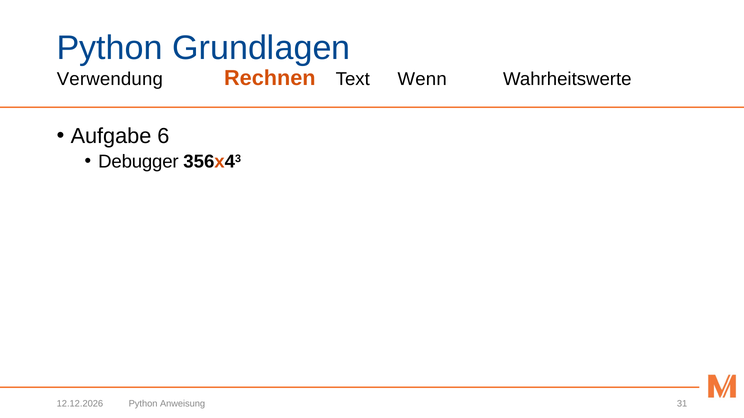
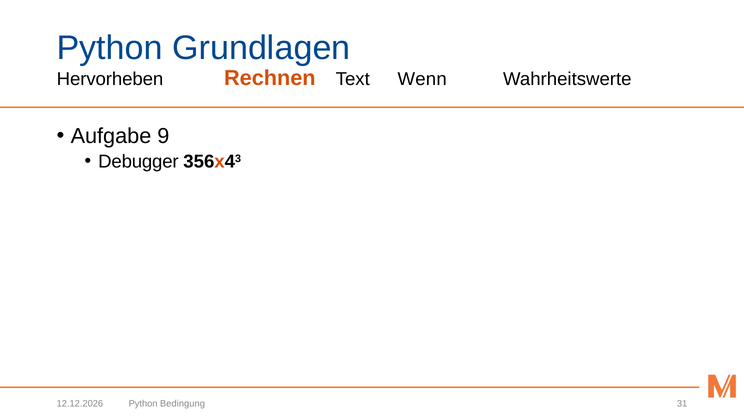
Verwendung: Verwendung -> Hervorheben
6: 6 -> 9
Anweisung: Anweisung -> Bedingung
